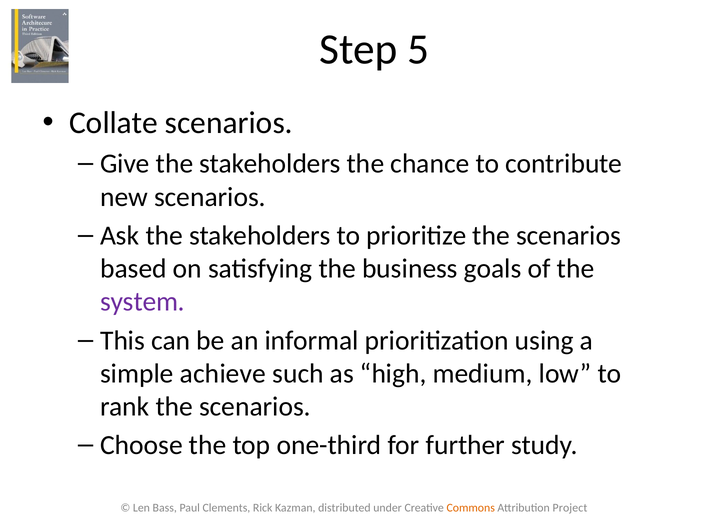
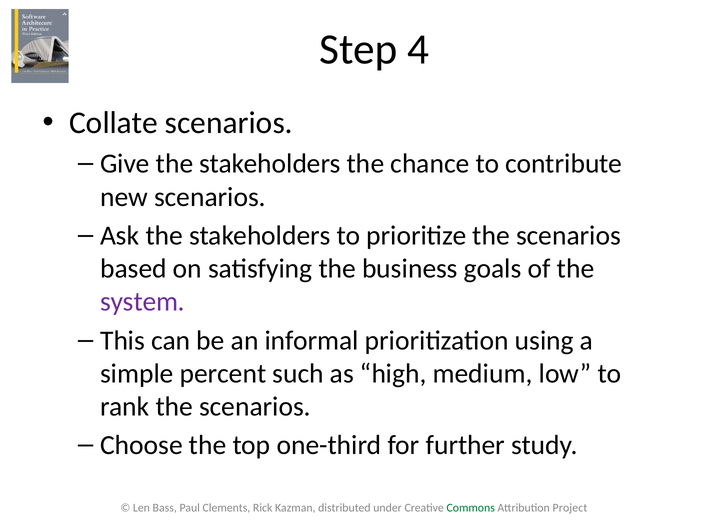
5: 5 -> 4
achieve: achieve -> percent
Commons colour: orange -> green
